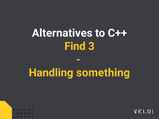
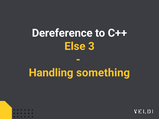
Alternatives: Alternatives -> Dereference
Find: Find -> Else
